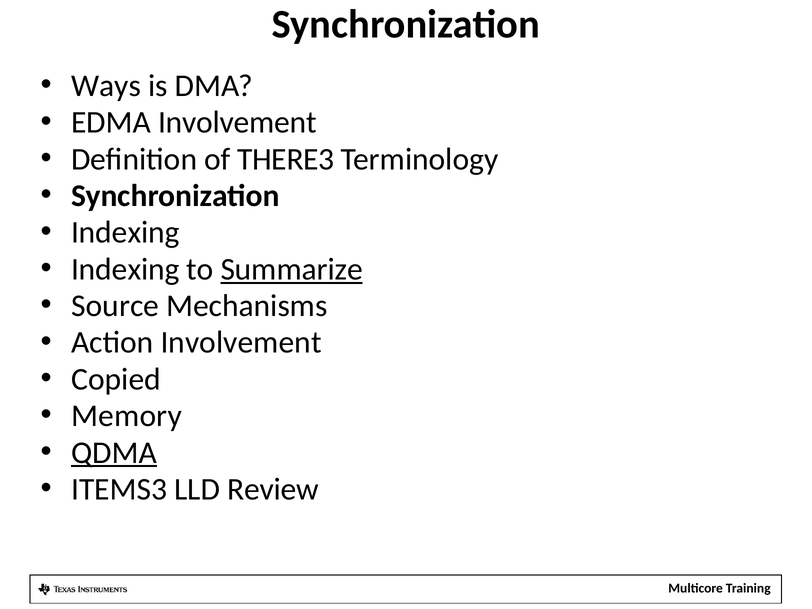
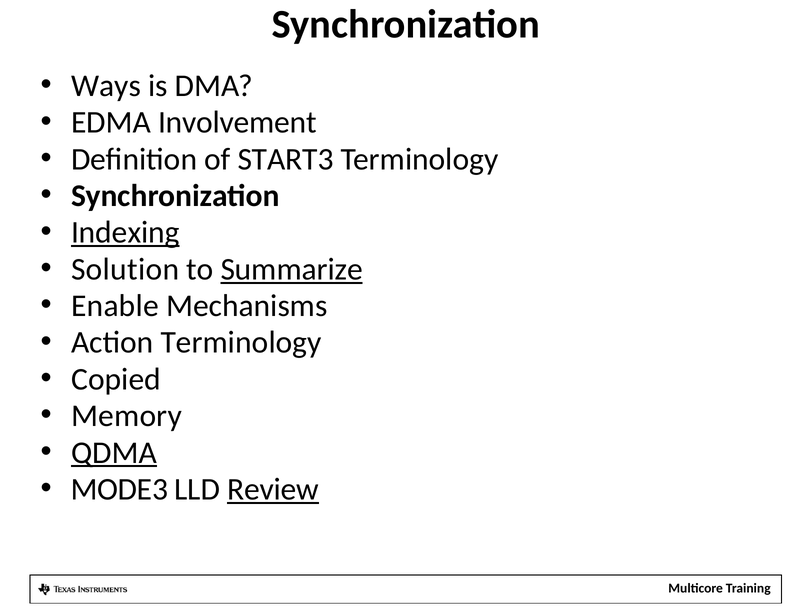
THERE3: THERE3 -> START3
Indexing at (125, 233) underline: none -> present
Indexing at (125, 269): Indexing -> Solution
Source: Source -> Enable
Action Involvement: Involvement -> Terminology
ITEMS3: ITEMS3 -> MODE3
Review underline: none -> present
